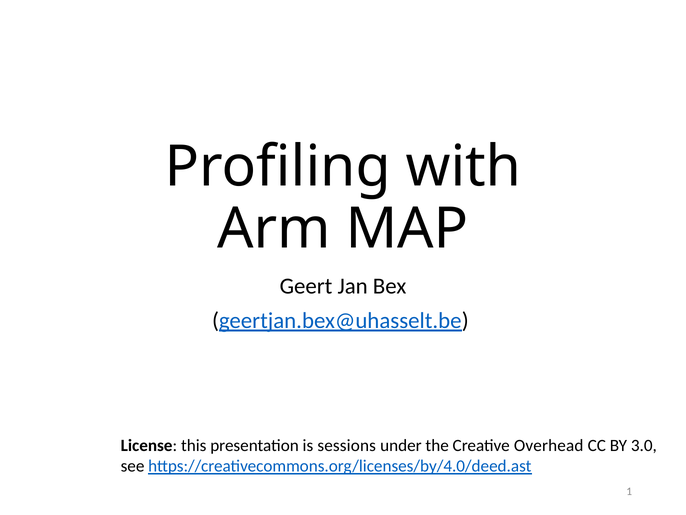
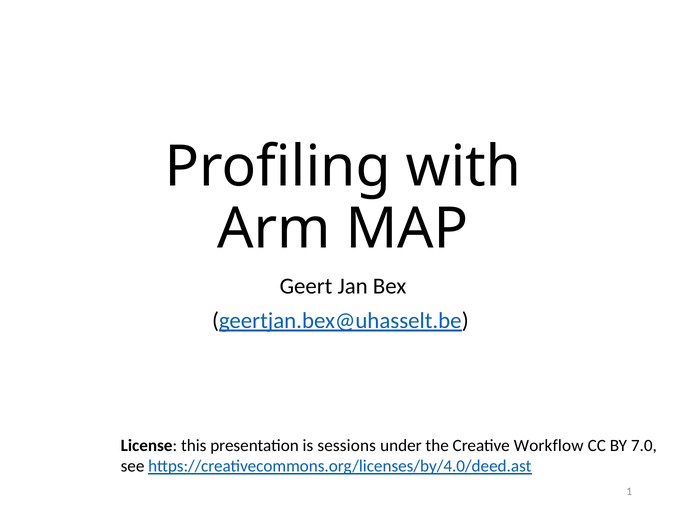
Overhead: Overhead -> Workflow
3.0: 3.0 -> 7.0
